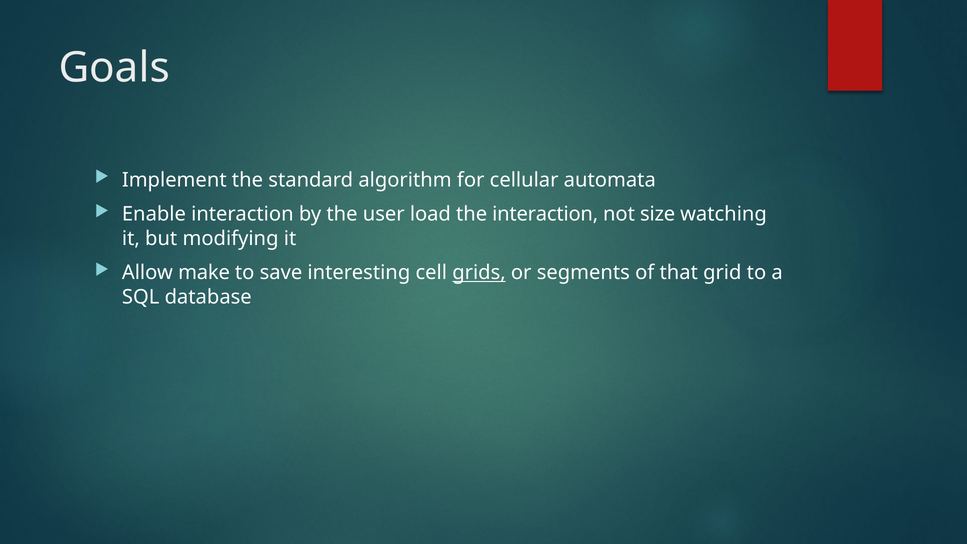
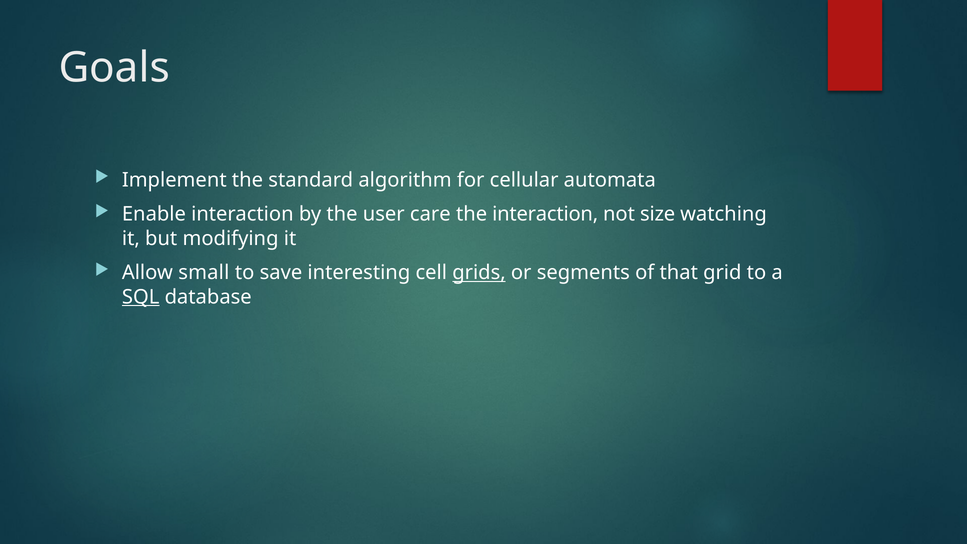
load: load -> care
make: make -> small
SQL underline: none -> present
